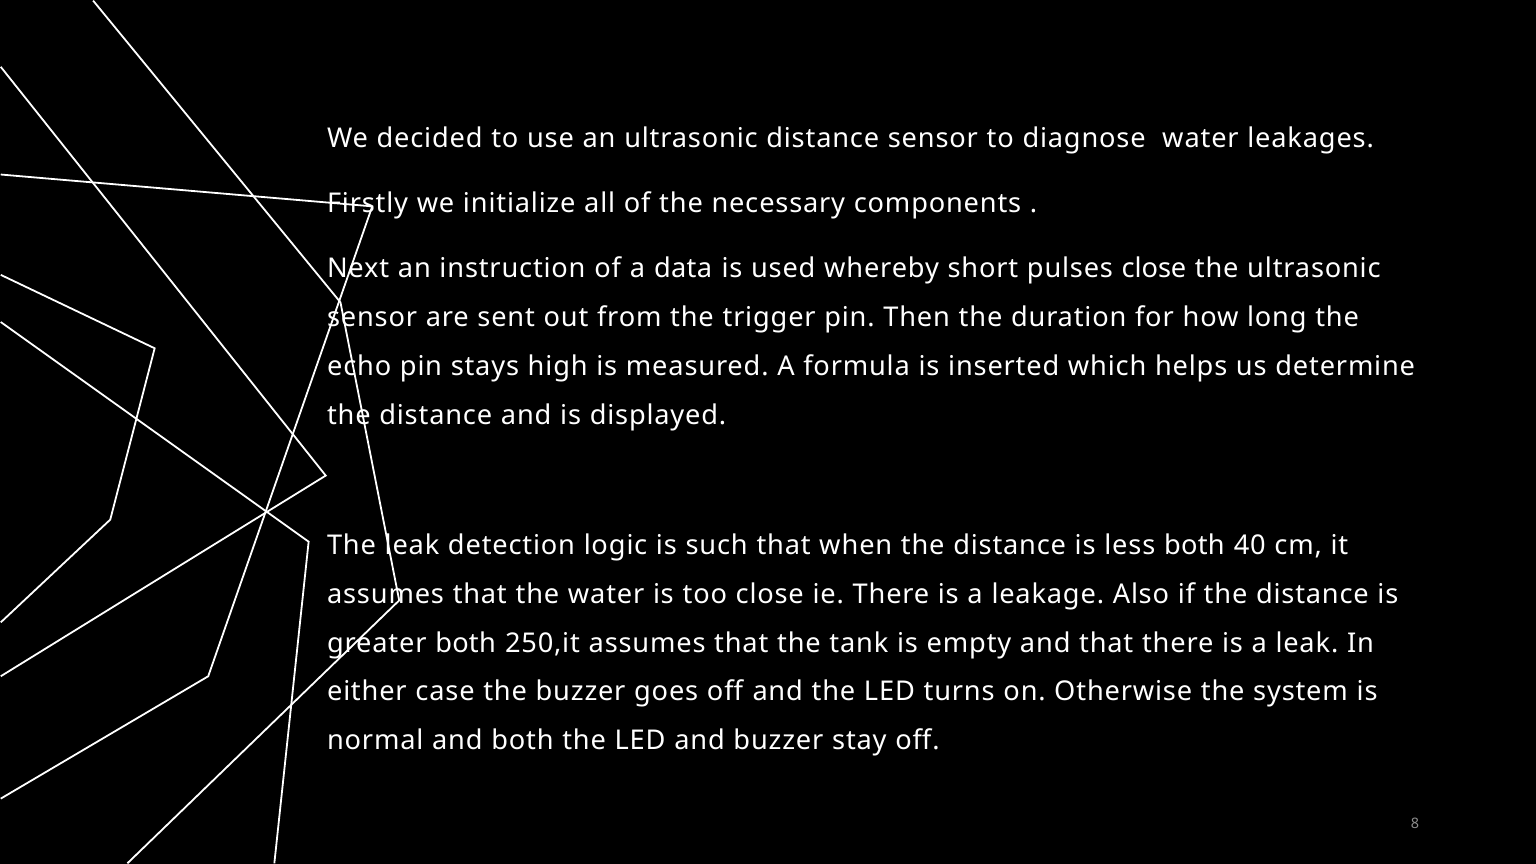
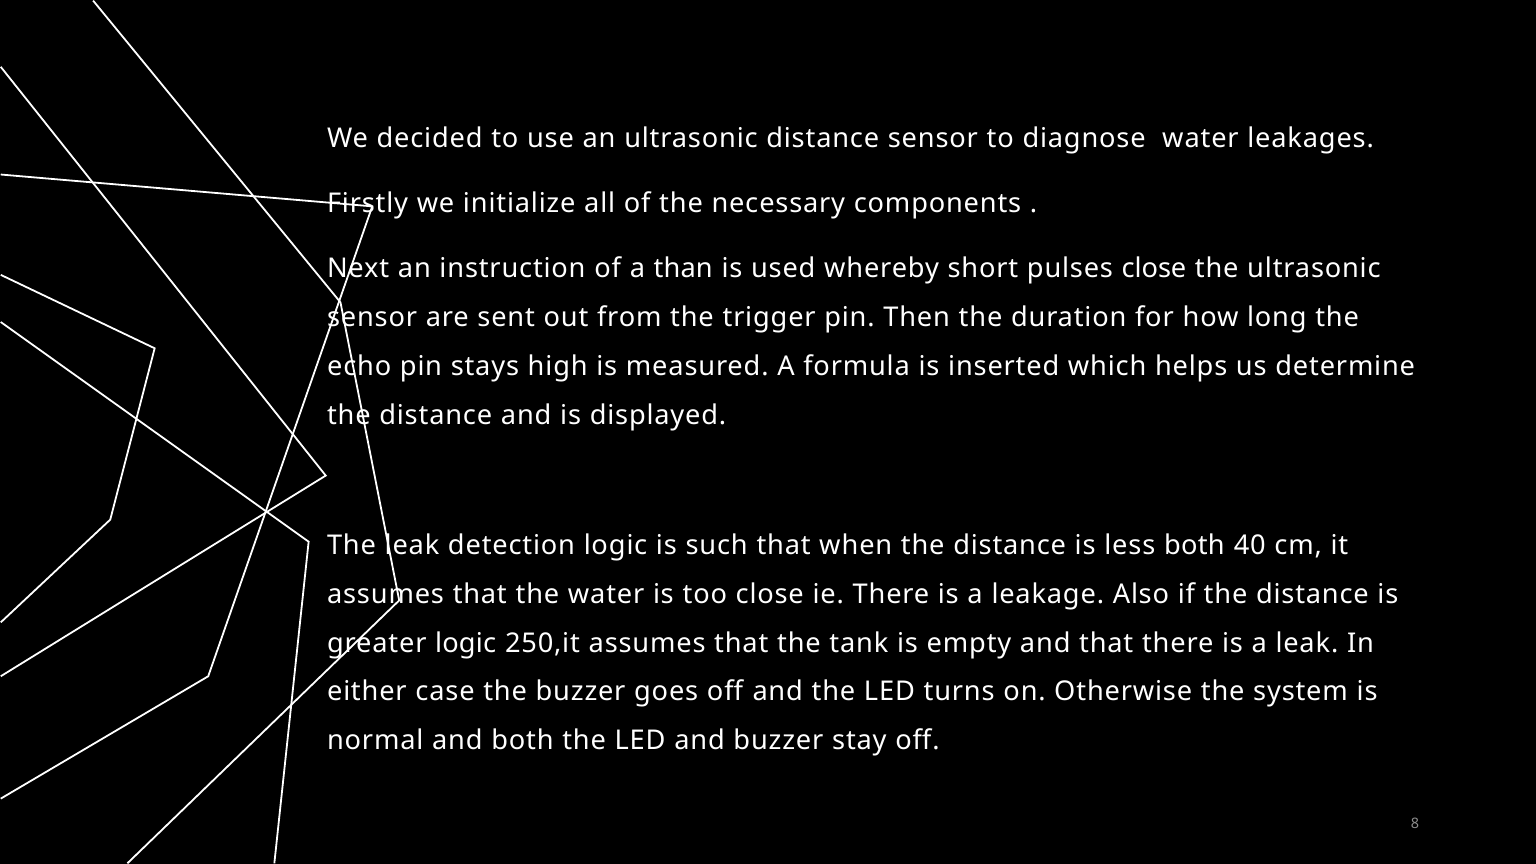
data: data -> than
greater both: both -> logic
